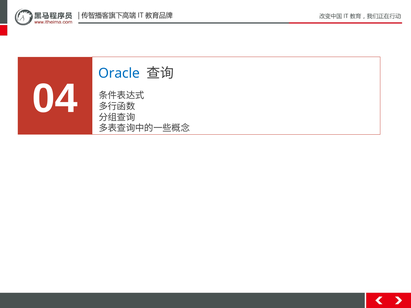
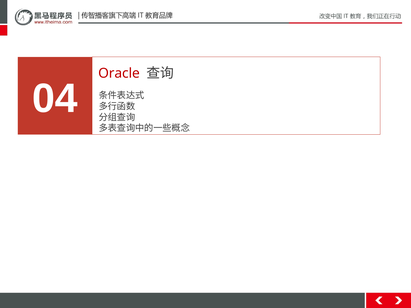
Oracle colour: blue -> red
